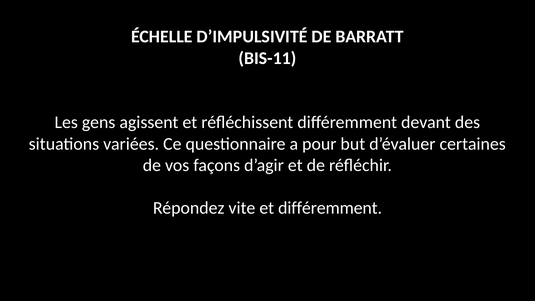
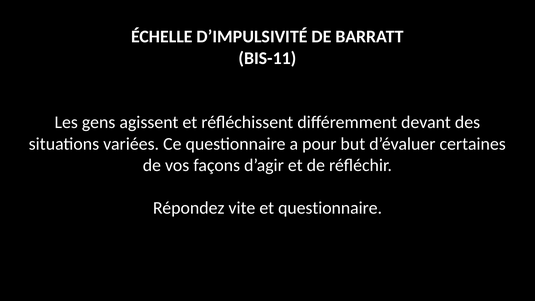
et différemment: différemment -> questionnaire
